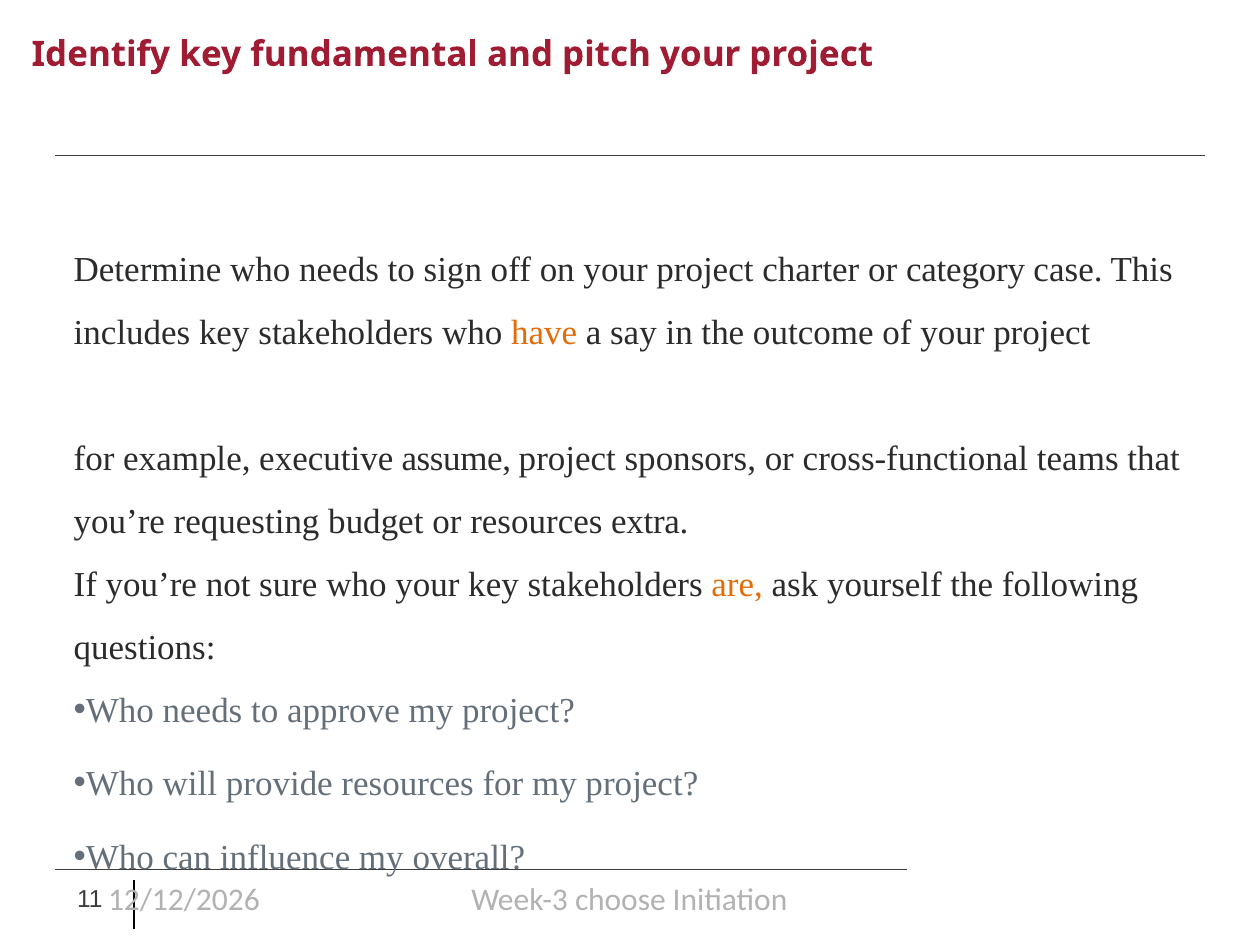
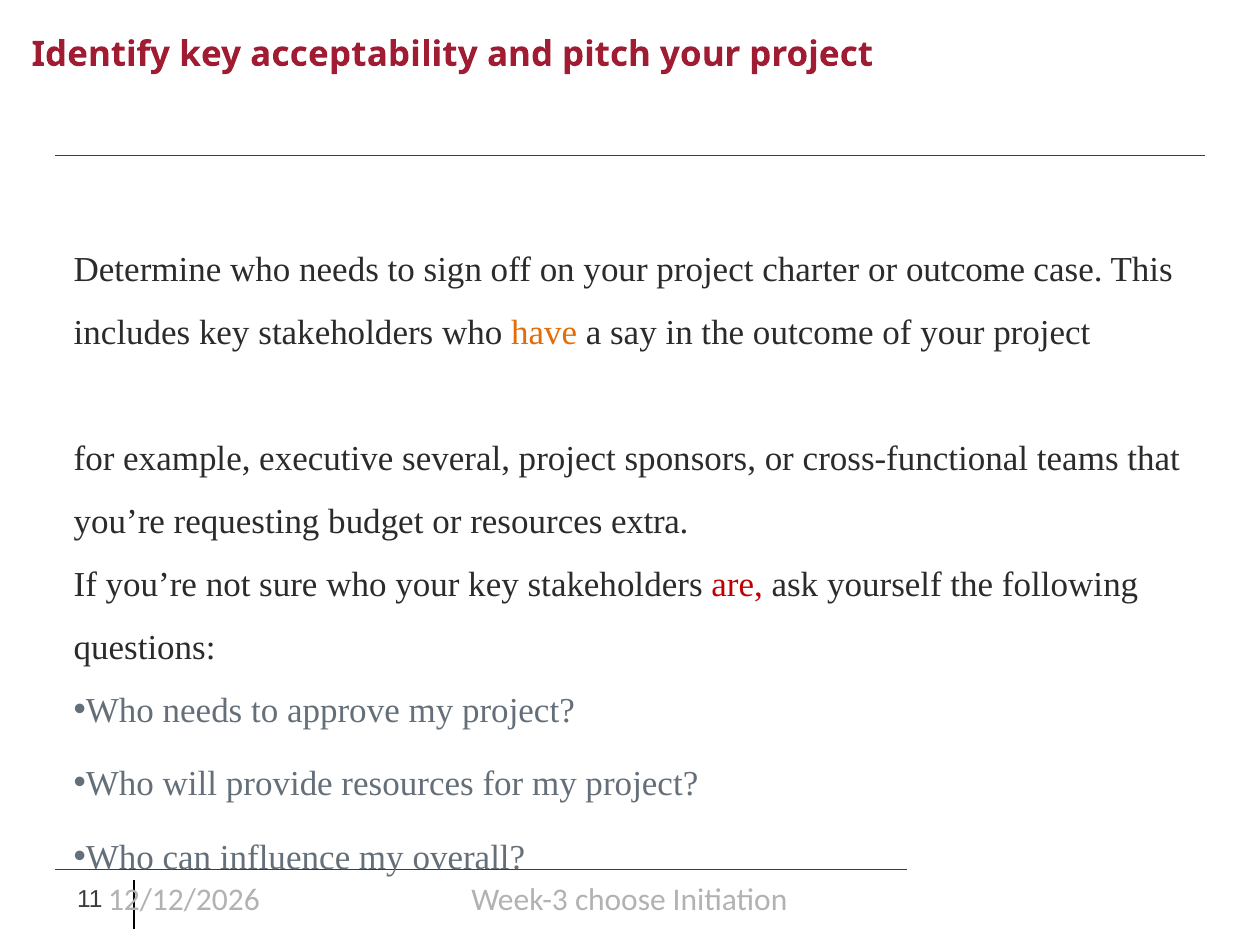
fundamental: fundamental -> acceptability
or category: category -> outcome
assume: assume -> several
are colour: orange -> red
